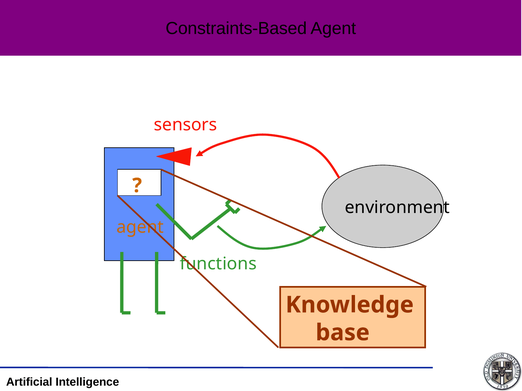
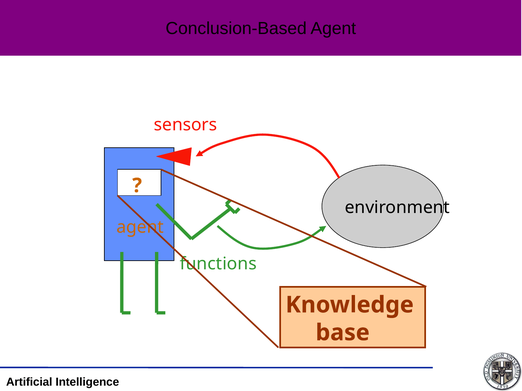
Constraints-Based: Constraints-Based -> Conclusion-Based
